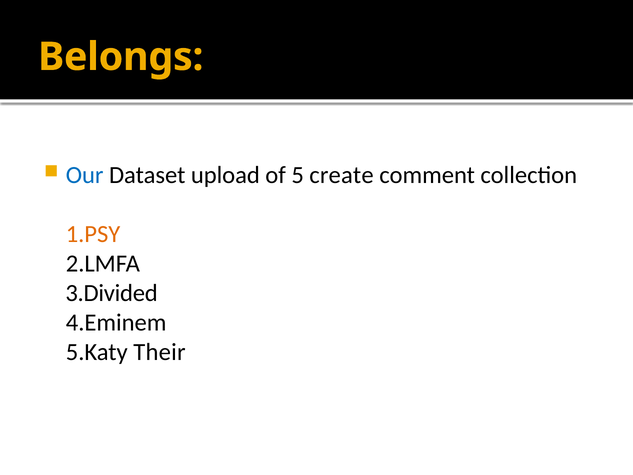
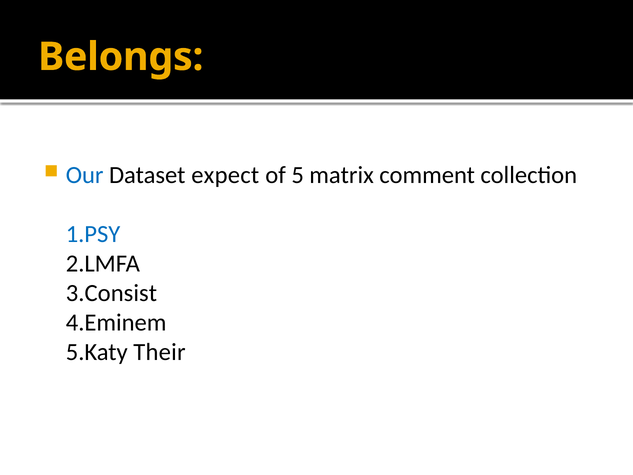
upload: upload -> expect
create: create -> matrix
1.PSY colour: orange -> blue
3.Divided: 3.Divided -> 3.Consist
